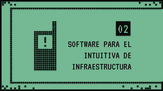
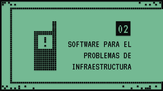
INTUITIVA: INTUITIVA -> PROBLEMAS
